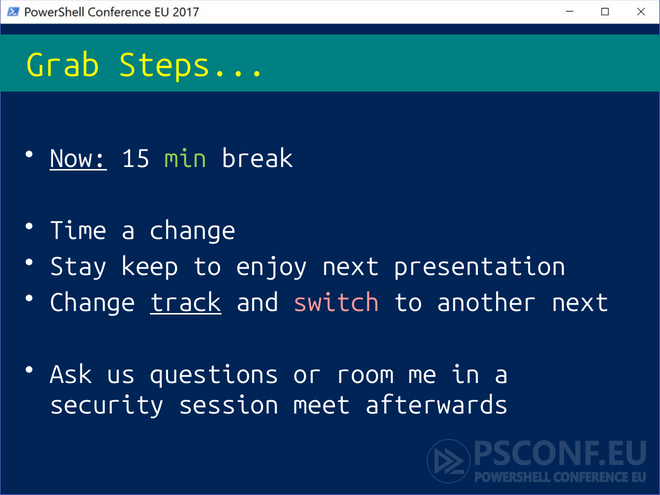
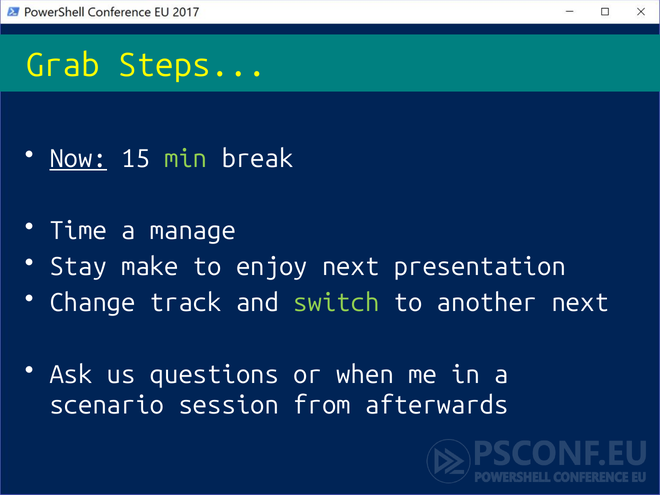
a change: change -> manage
keep: keep -> make
track underline: present -> none
switch colour: pink -> light green
room: room -> when
security: security -> scenario
meet: meet -> from
